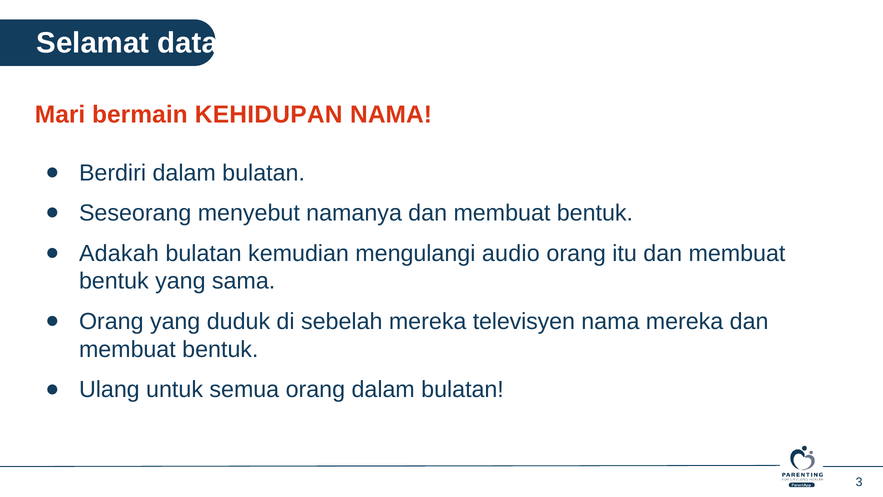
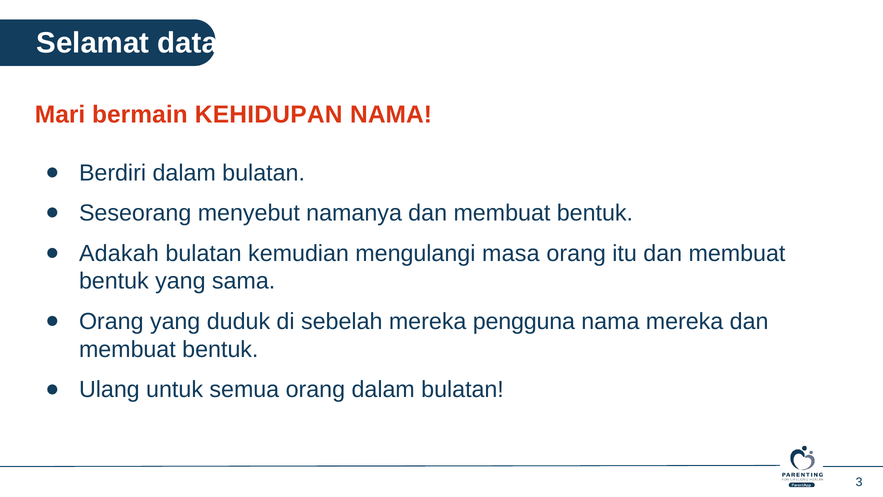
audio: audio -> masa
televisyen: televisyen -> pengguna
